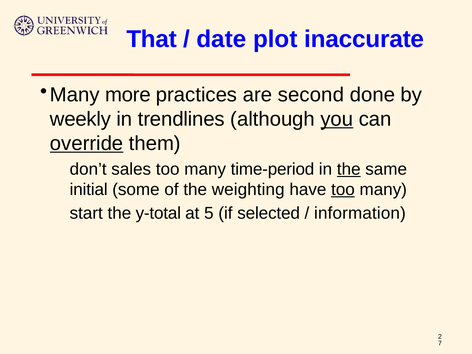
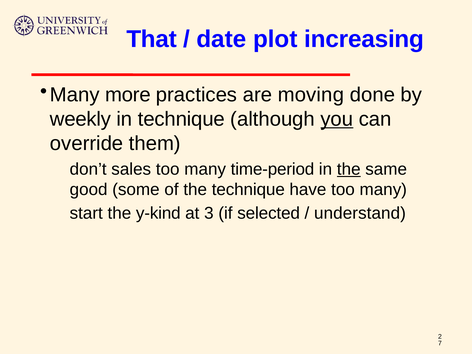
inaccurate: inaccurate -> increasing
second: second -> moving
in trendlines: trendlines -> technique
override underline: present -> none
initial: initial -> good
the weighting: weighting -> technique
too at (343, 189) underline: present -> none
y-total: y-total -> y-kind
5: 5 -> 3
information: information -> understand
